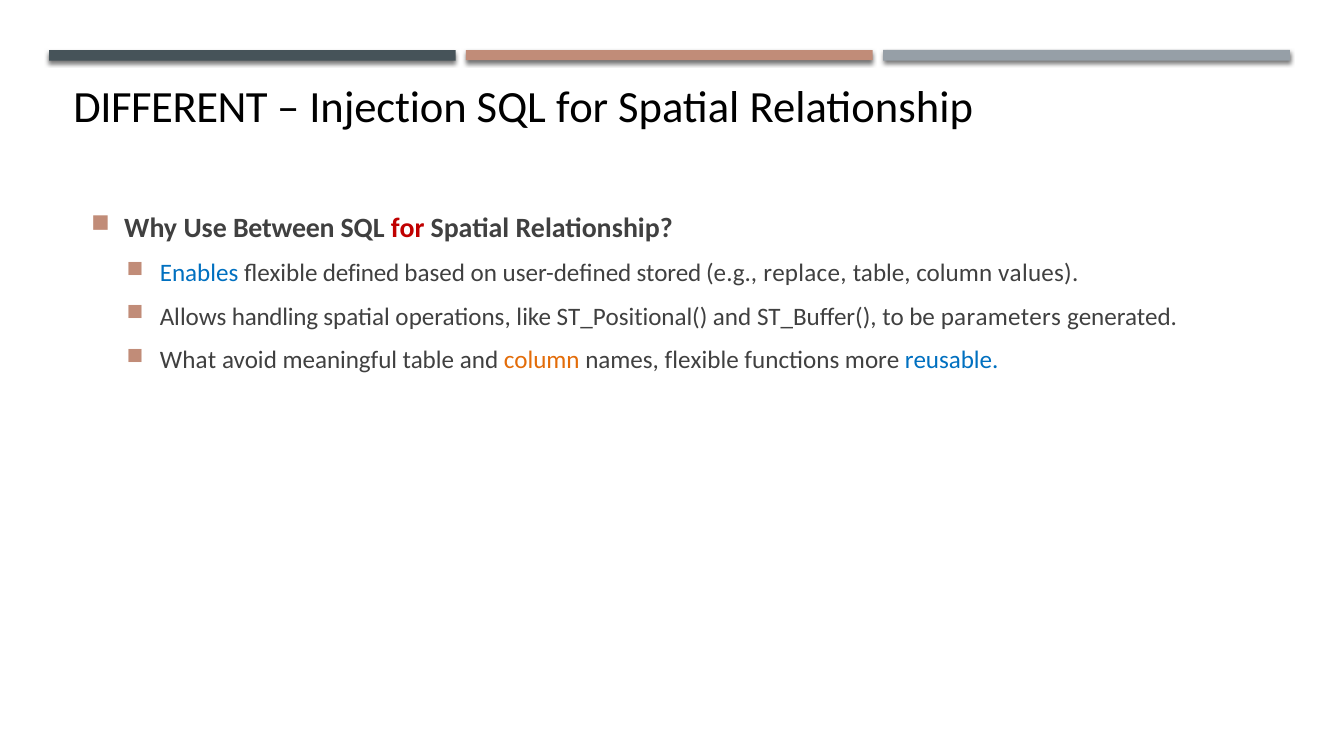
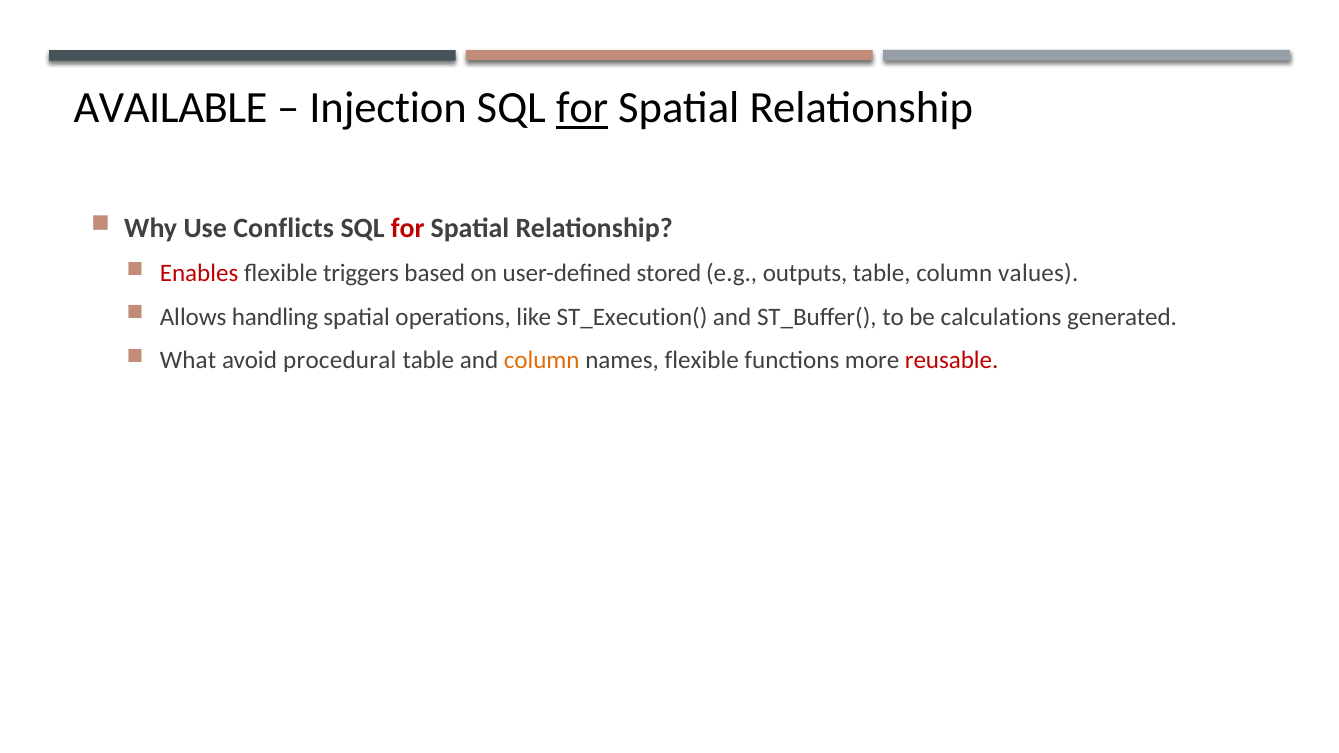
DIFFERENT: DIFFERENT -> AVAILABLE
for at (582, 108) underline: none -> present
Between: Between -> Conflicts
Enables colour: blue -> red
defined: defined -> triggers
replace: replace -> outputs
ST_Positional(: ST_Positional( -> ST_Execution(
parameters: parameters -> calculations
meaningful: meaningful -> procedural
reusable colour: blue -> red
